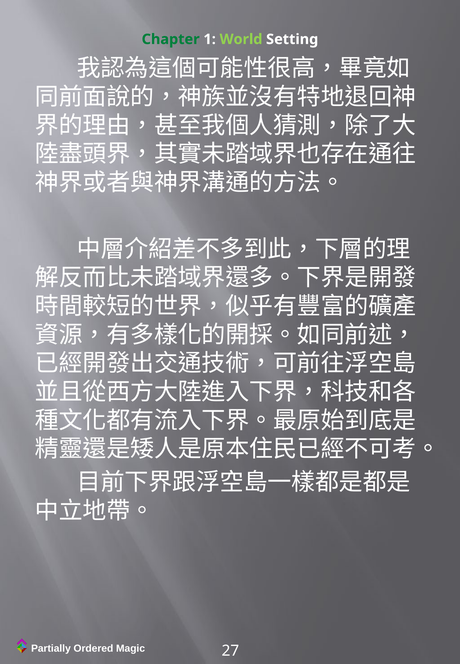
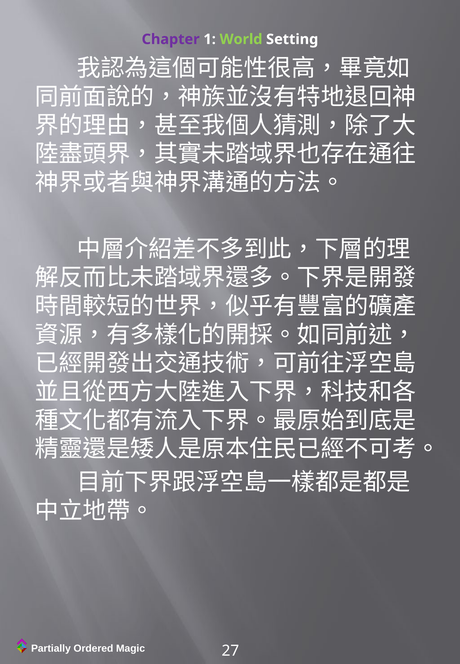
Chapter colour: green -> purple
